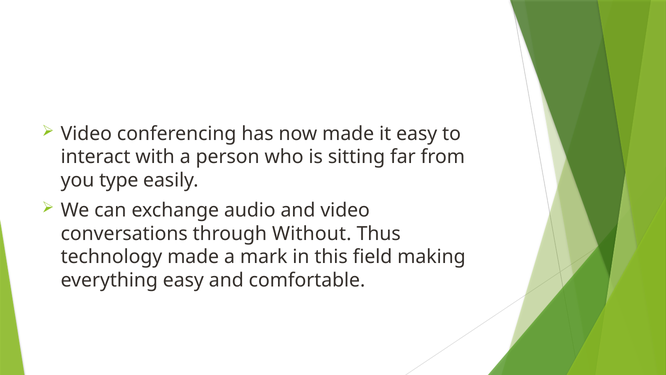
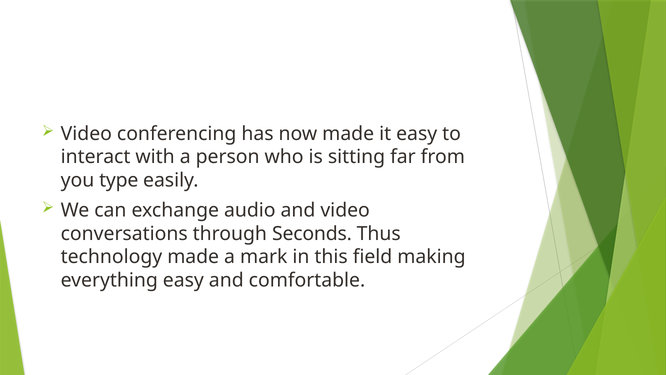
Without: Without -> Seconds
